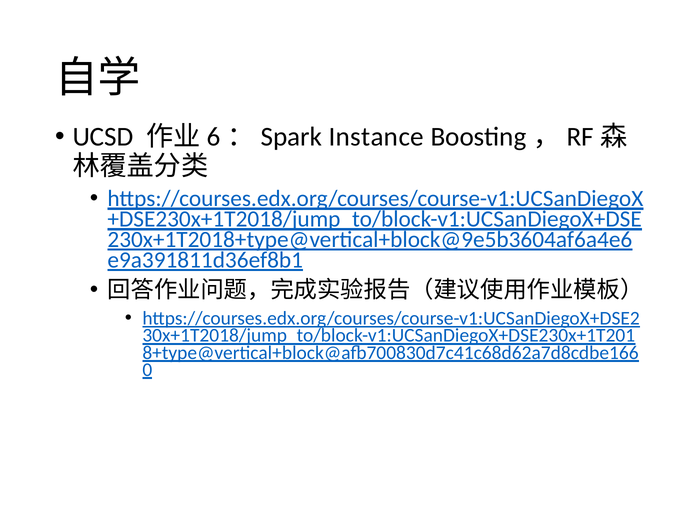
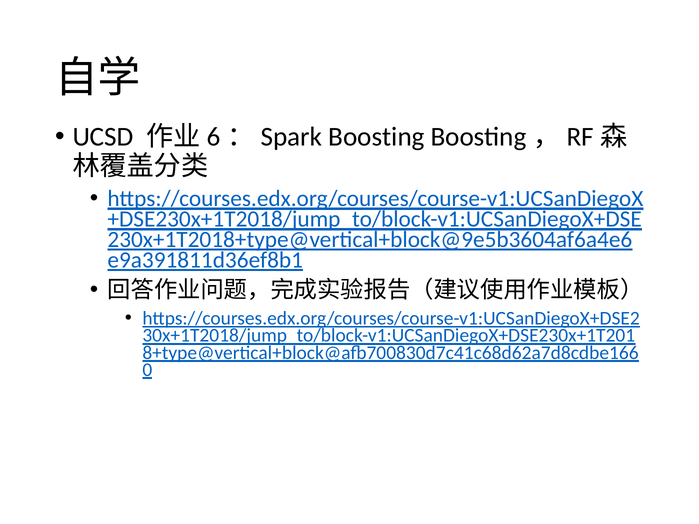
Instance: Instance -> Boosting
